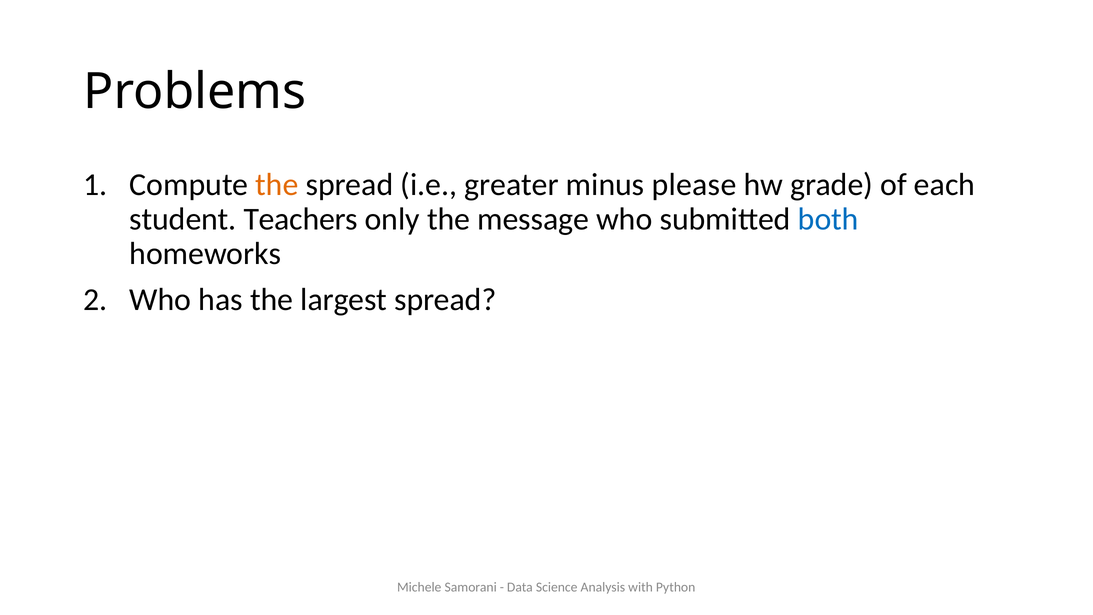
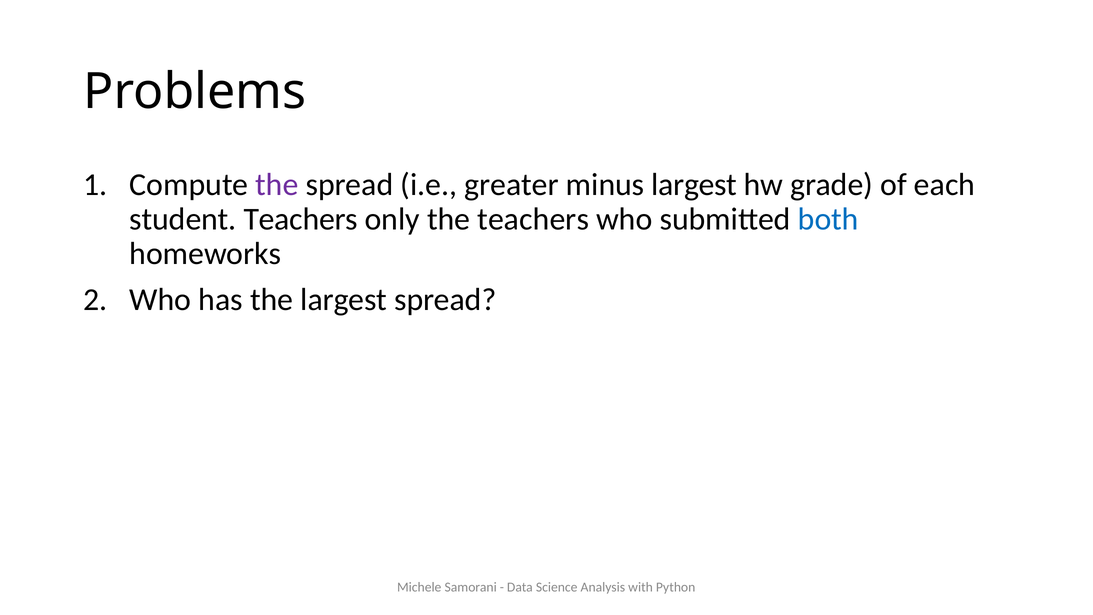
the at (277, 185) colour: orange -> purple
minus please: please -> largest
the message: message -> teachers
